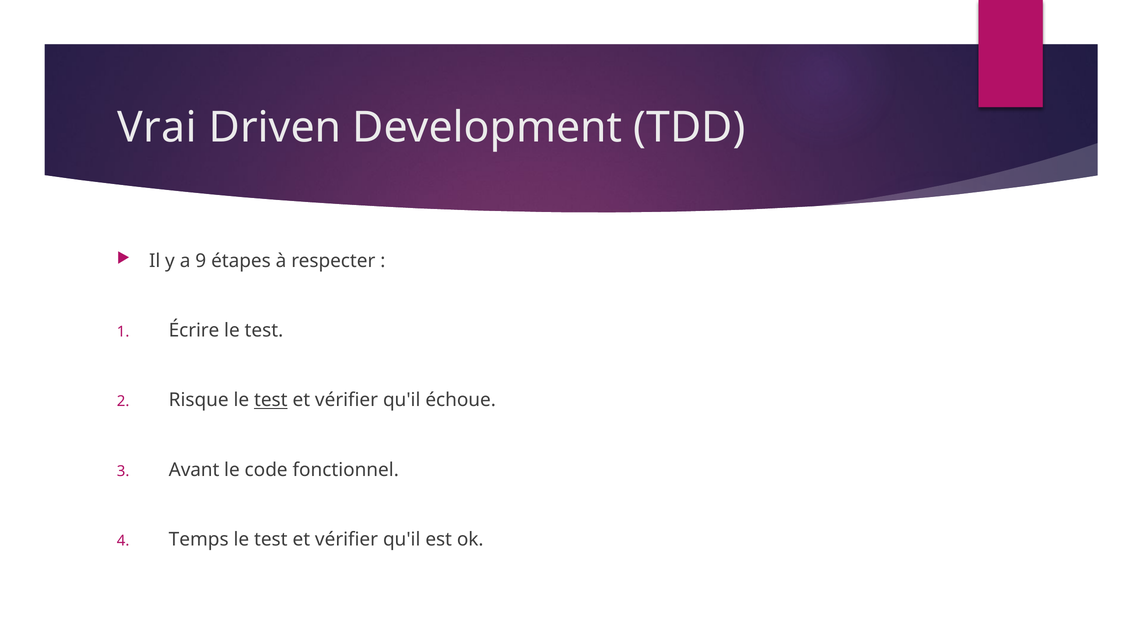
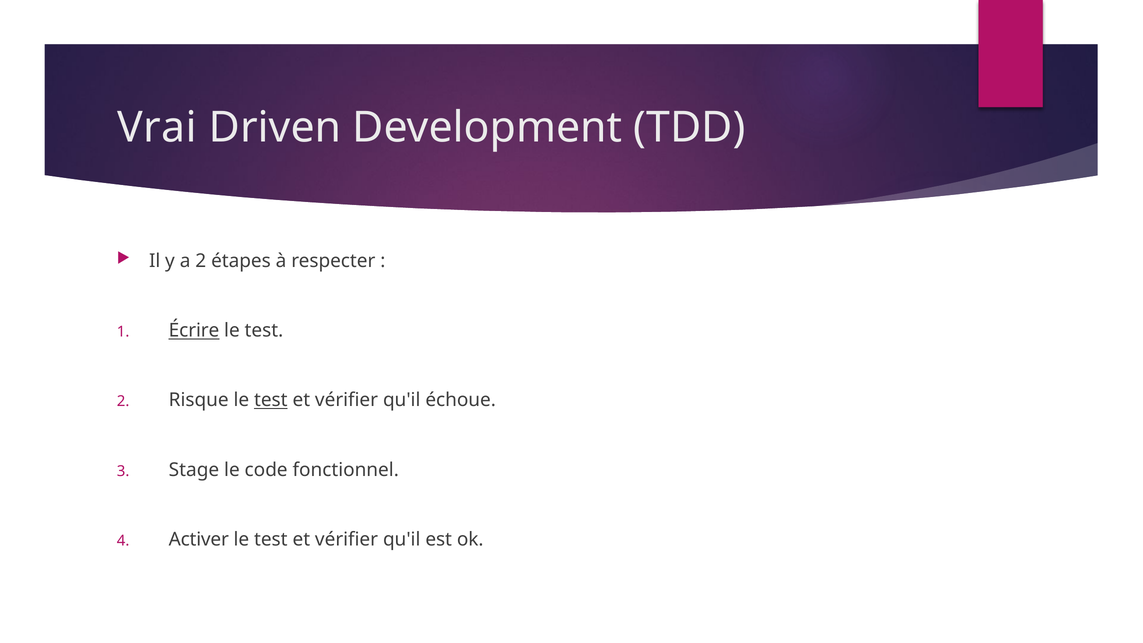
a 9: 9 -> 2
Écrire underline: none -> present
Avant: Avant -> Stage
Temps: Temps -> Activer
